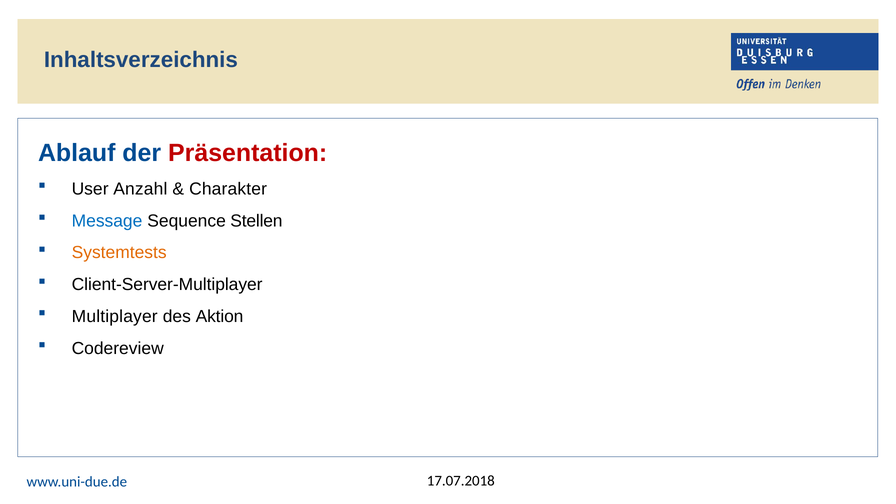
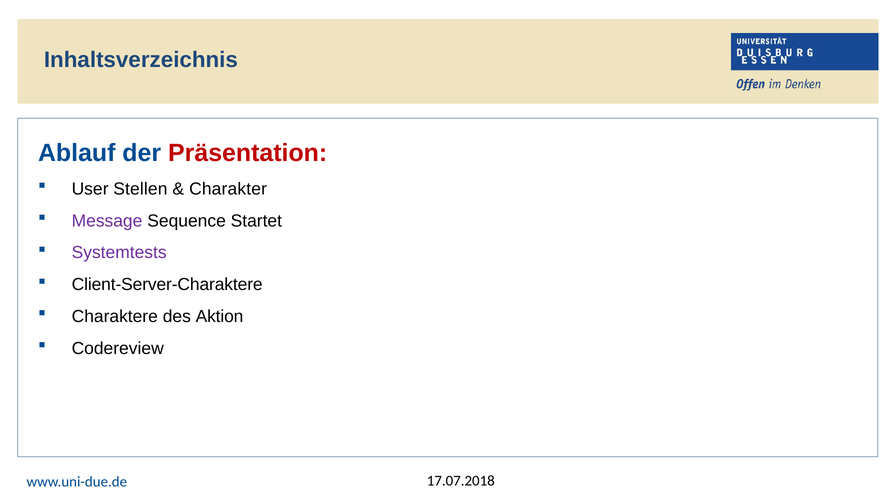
Anzahl: Anzahl -> Stellen
Message colour: blue -> purple
Stellen: Stellen -> Startet
Systemtests colour: orange -> purple
Client-Server-Multiplayer: Client-Server-Multiplayer -> Client-Server-Charaktere
Multiplayer: Multiplayer -> Charaktere
